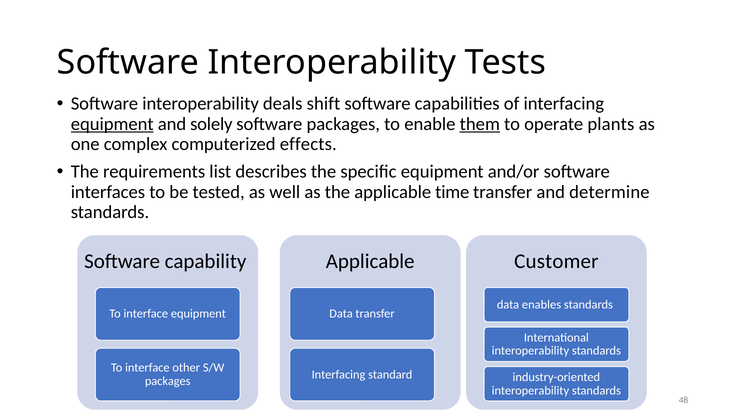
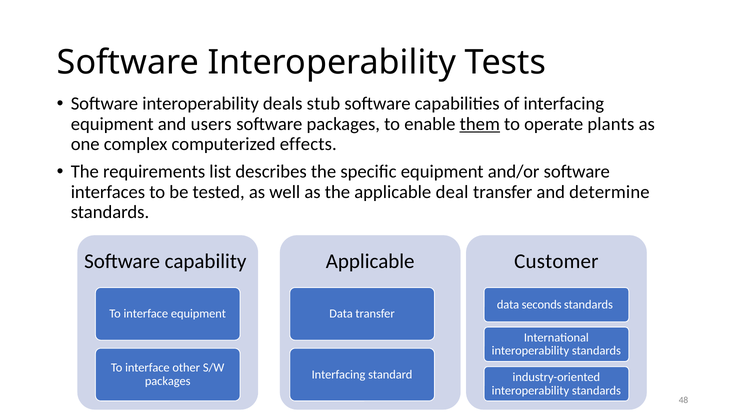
shift: shift -> stub
equipment at (112, 124) underline: present -> none
solely: solely -> users
time: time -> deal
enables: enables -> seconds
